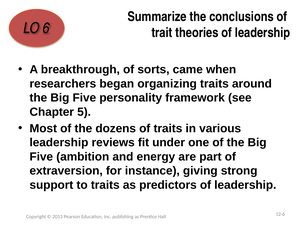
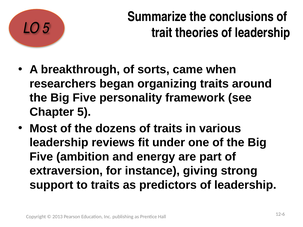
LO 6: 6 -> 5
